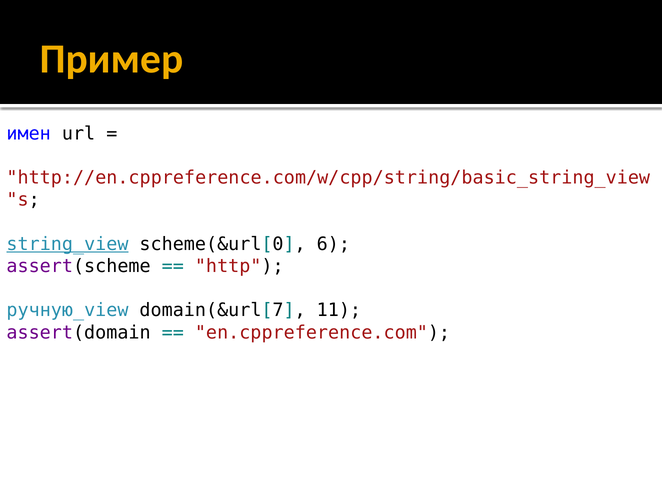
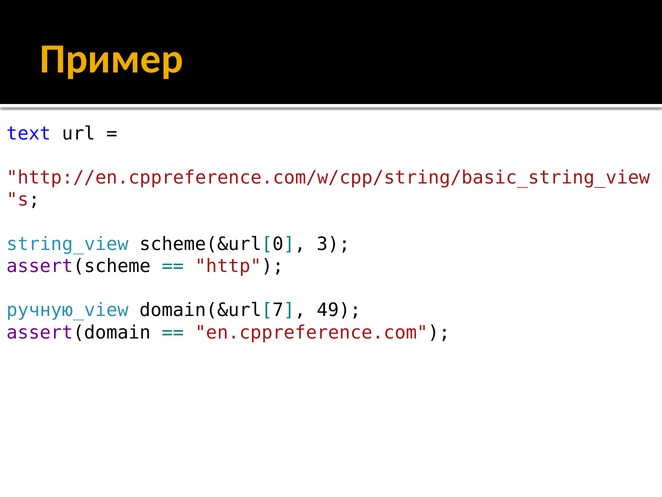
имен: имен -> text
string_view underline: present -> none
6: 6 -> 3
11: 11 -> 49
